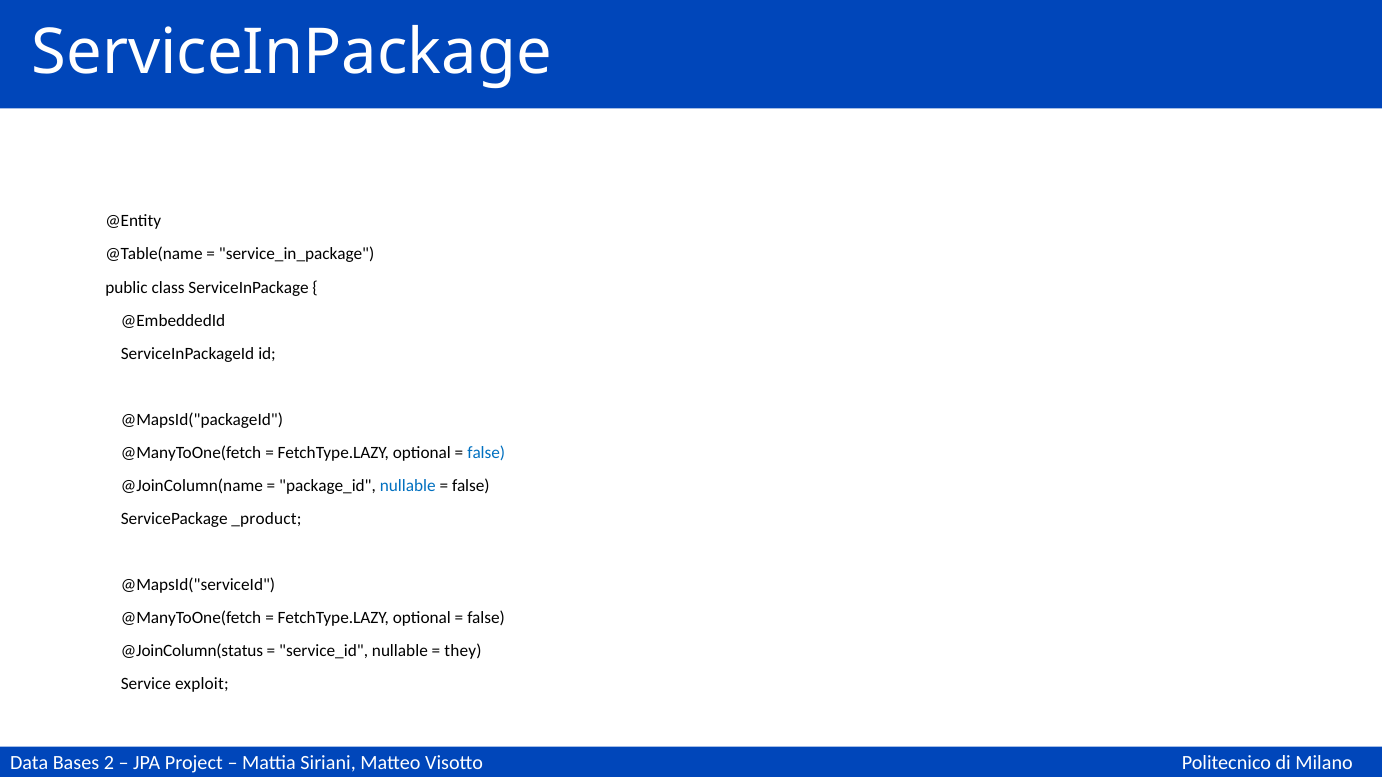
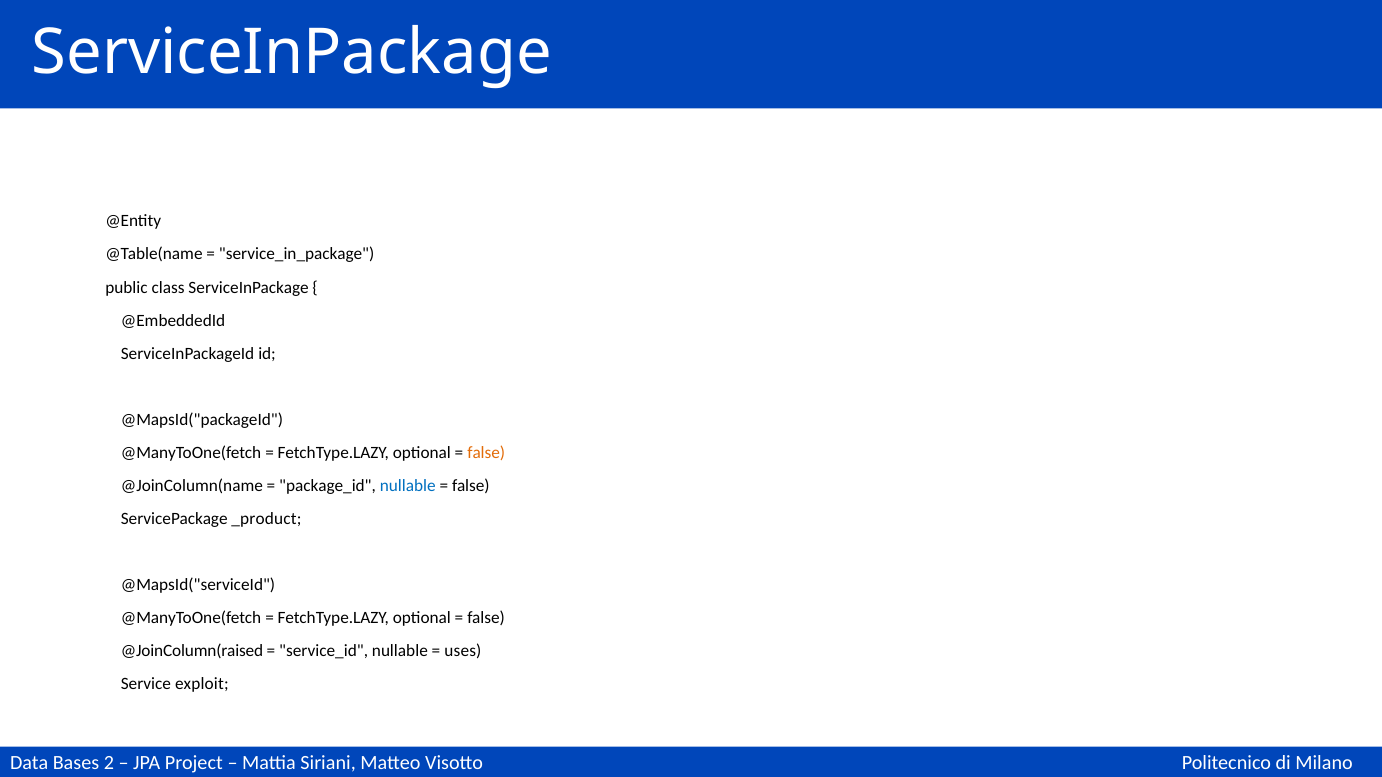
false at (486, 453) colour: blue -> orange
@JoinColumn(status: @JoinColumn(status -> @JoinColumn(raised
they: they -> uses
